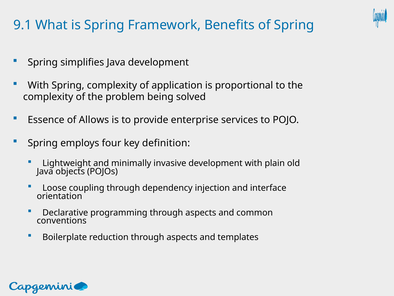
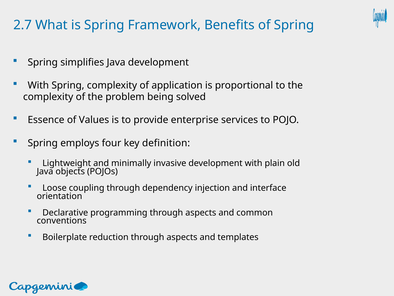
9.1: 9.1 -> 2.7
Allows: Allows -> Values
